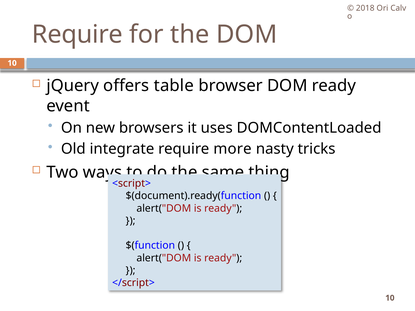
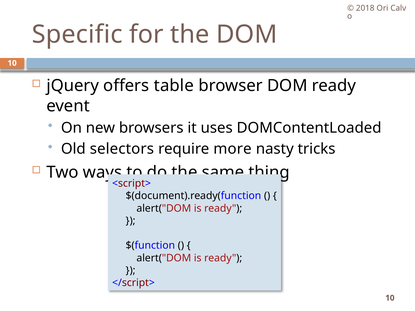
Require at (77, 35): Require -> Specific
integrate: integrate -> selectors
